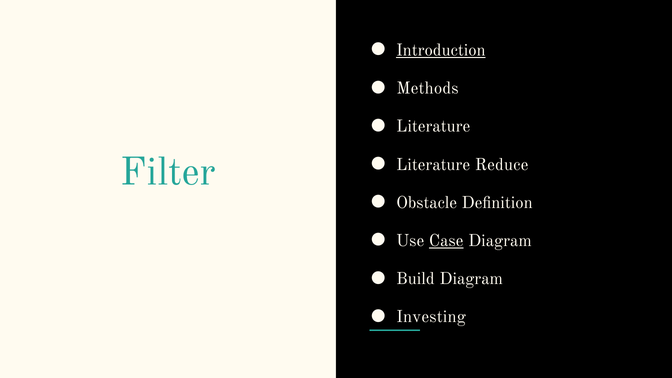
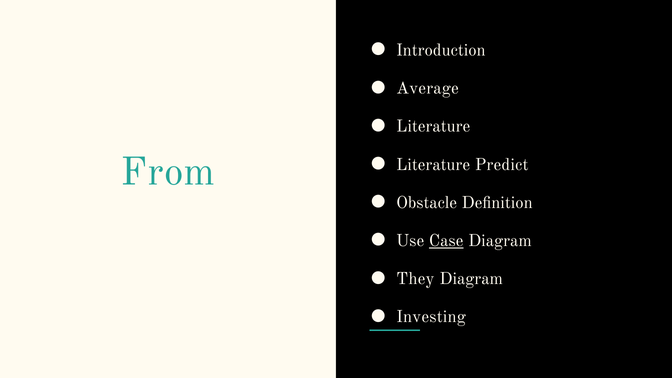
Introduction underline: present -> none
Methods: Methods -> Average
Reduce: Reduce -> Predict
Filter: Filter -> From
Build: Build -> They
